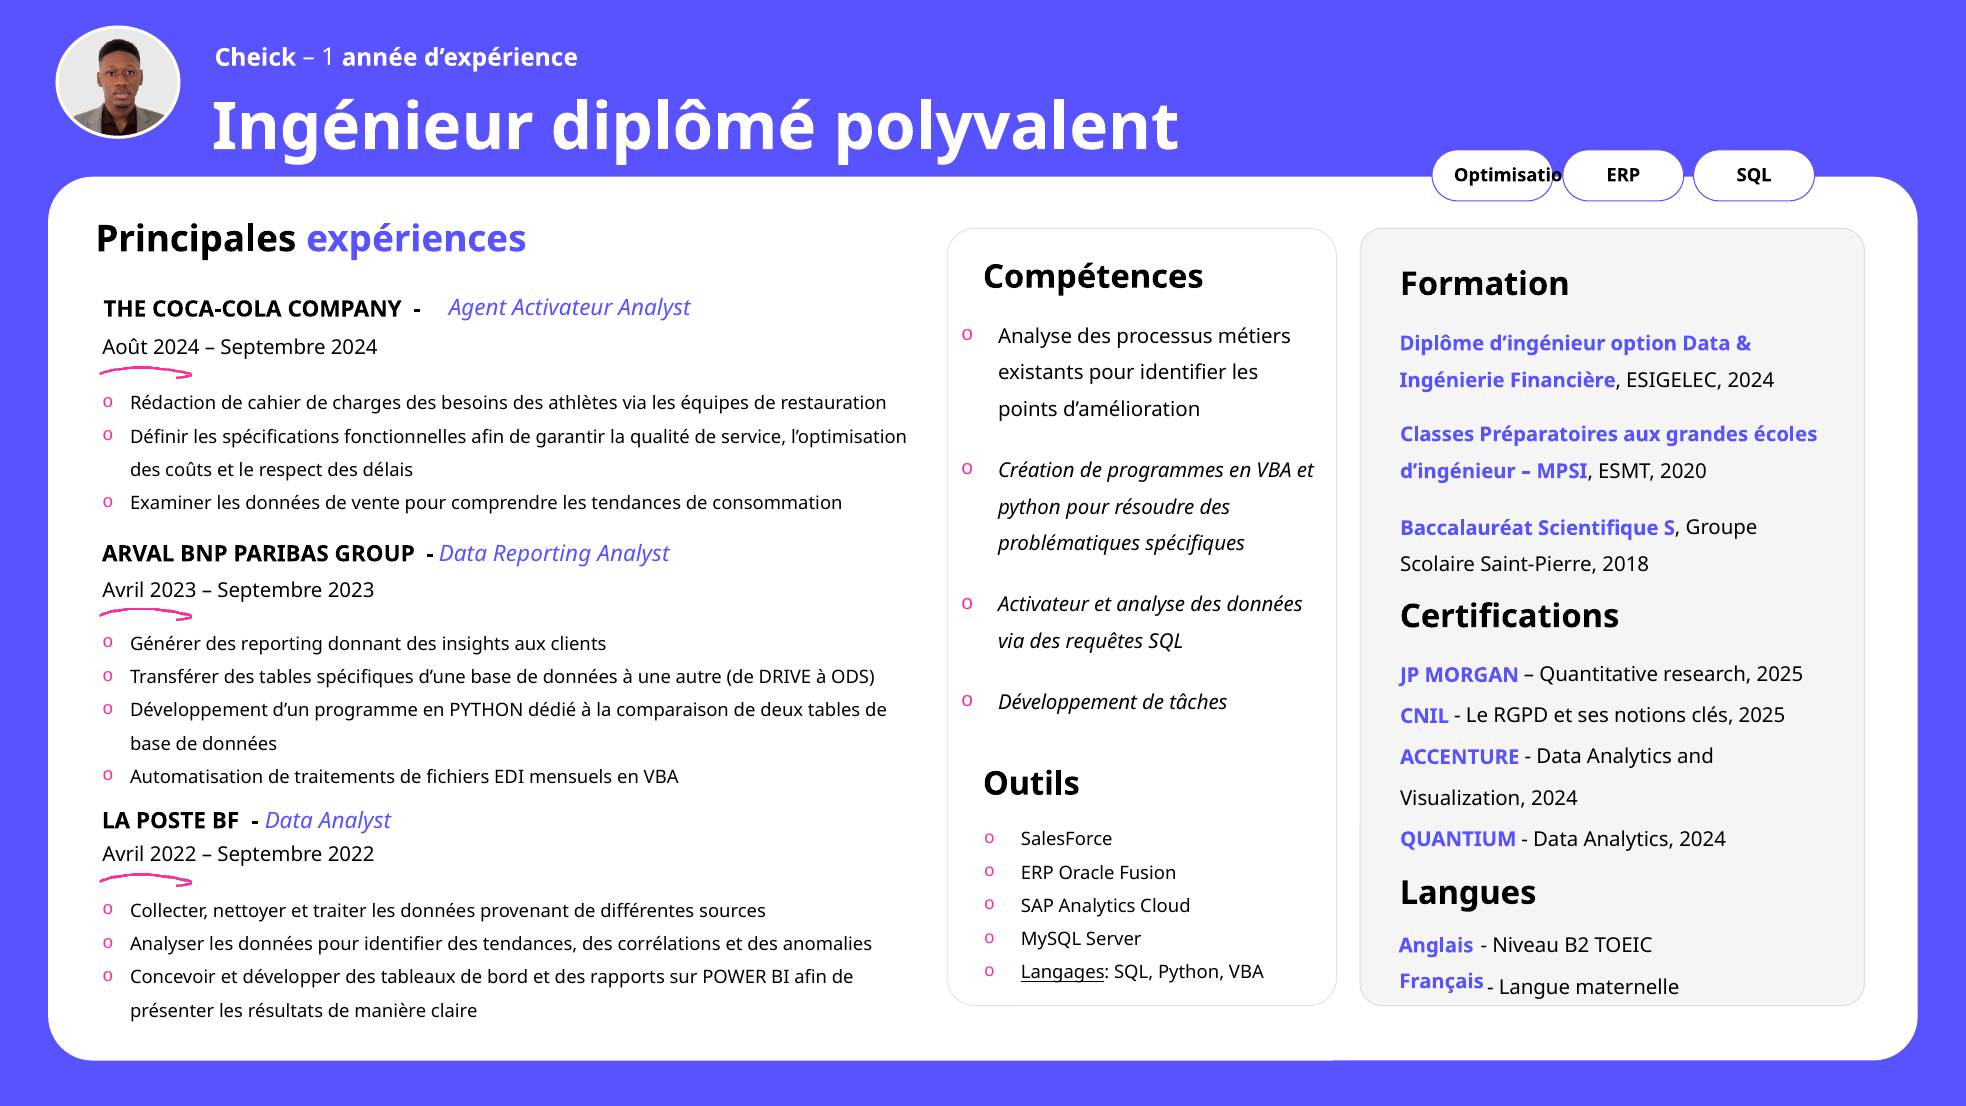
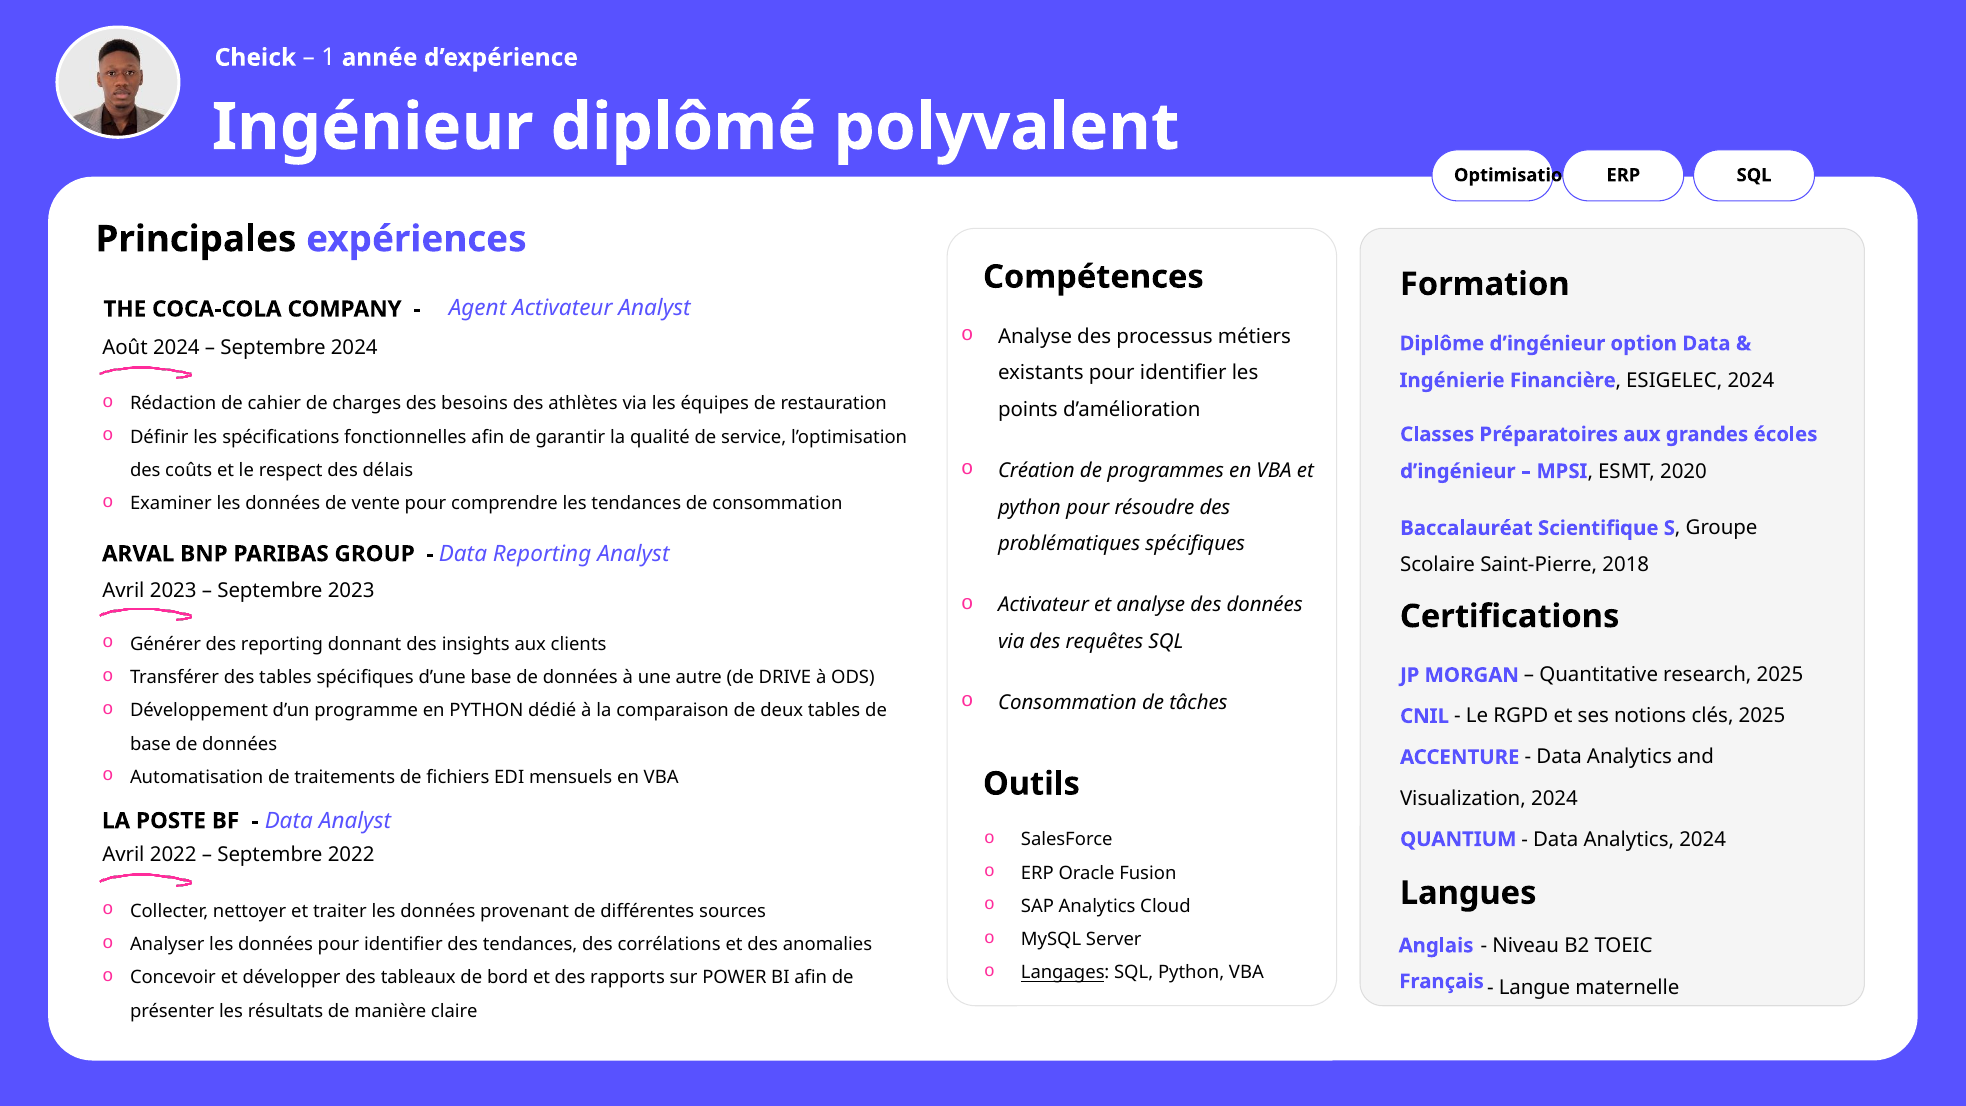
Développement at (1067, 703): Développement -> Consommation
